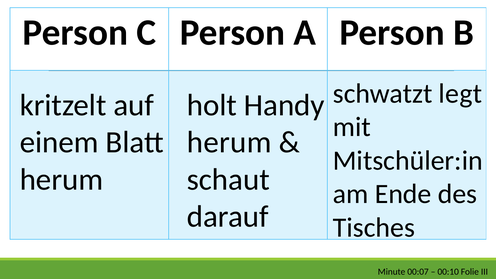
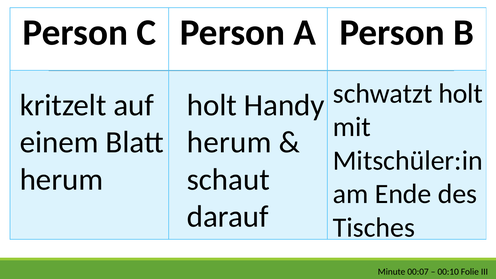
schwatzt legt: legt -> holt
